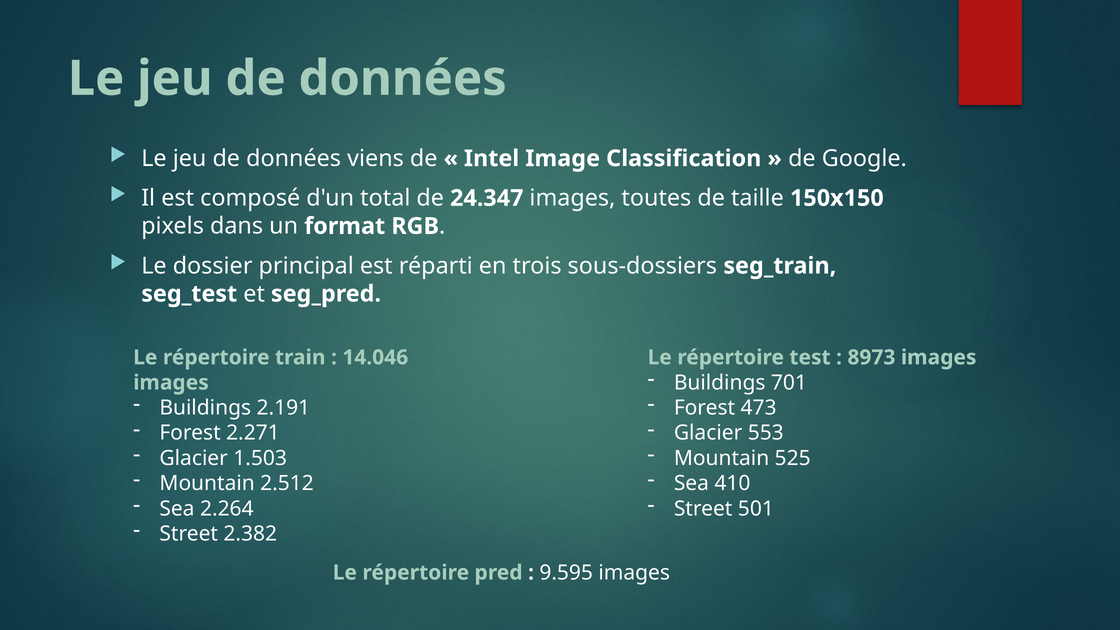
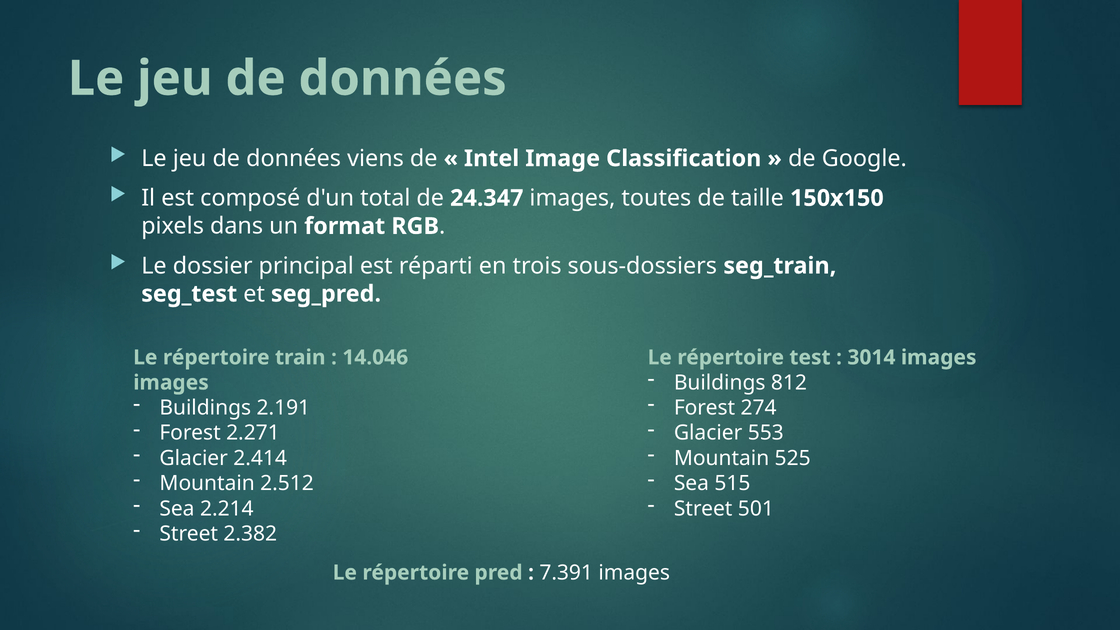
8973: 8973 -> 3014
701: 701 -> 812
473: 473 -> 274
1.503: 1.503 -> 2.414
410: 410 -> 515
2.264: 2.264 -> 2.214
9.595: 9.595 -> 7.391
